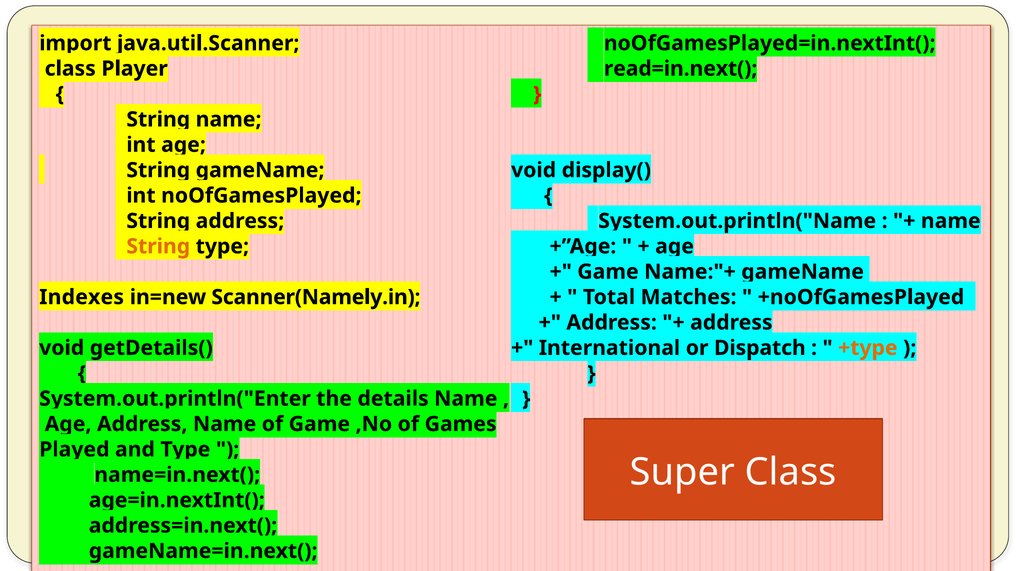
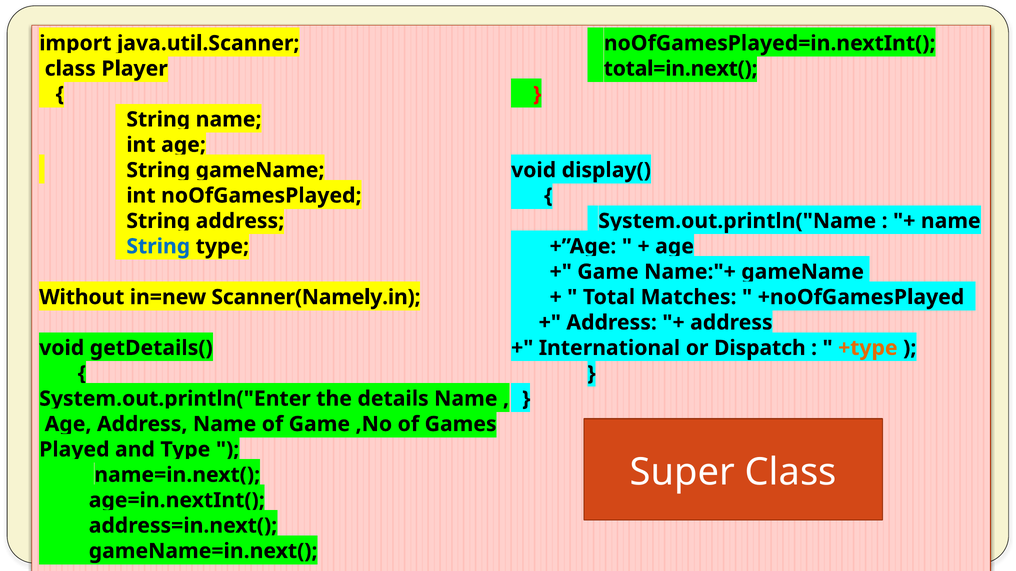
read=in.next(: read=in.next( -> total=in.next(
String at (158, 247) colour: orange -> blue
Indexes: Indexes -> Without
